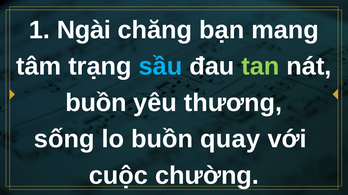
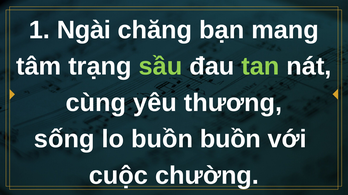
sầu colour: light blue -> light green
buồn at (96, 103): buồn -> cùng
buồn quay: quay -> buồn
